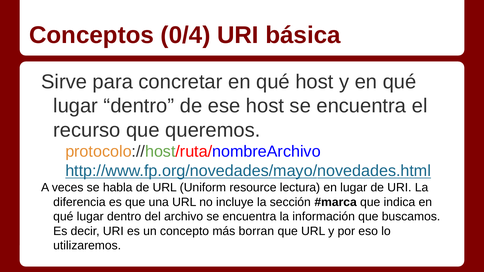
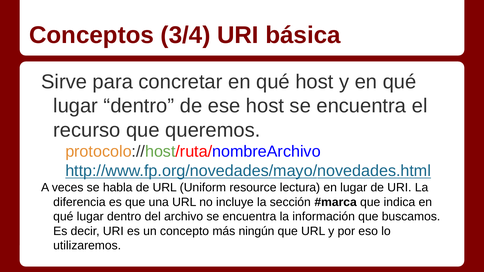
0/4: 0/4 -> 3/4
borran: borran -> ningún
